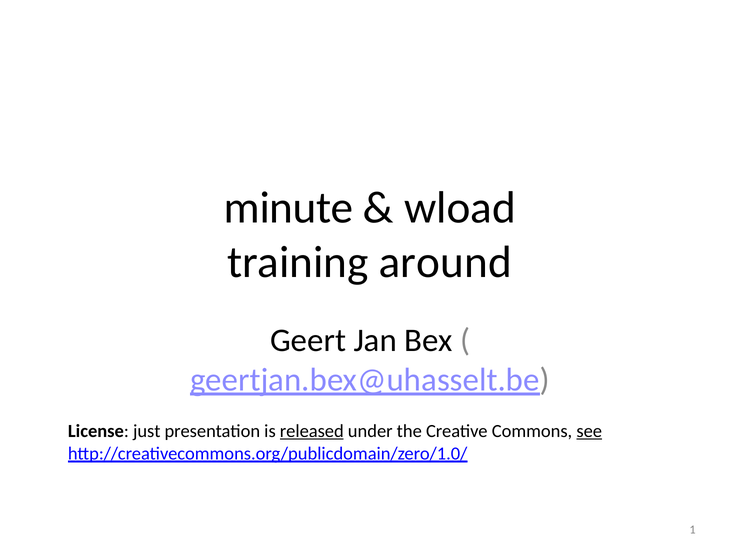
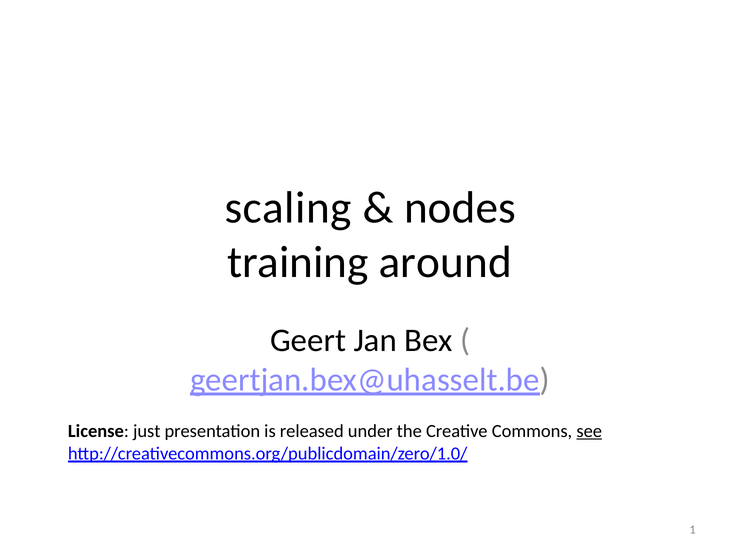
minute: minute -> scaling
wload: wload -> nodes
released underline: present -> none
